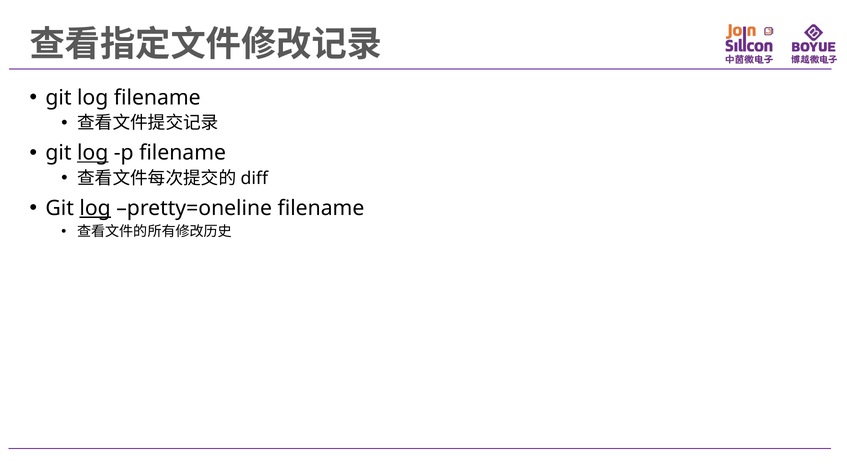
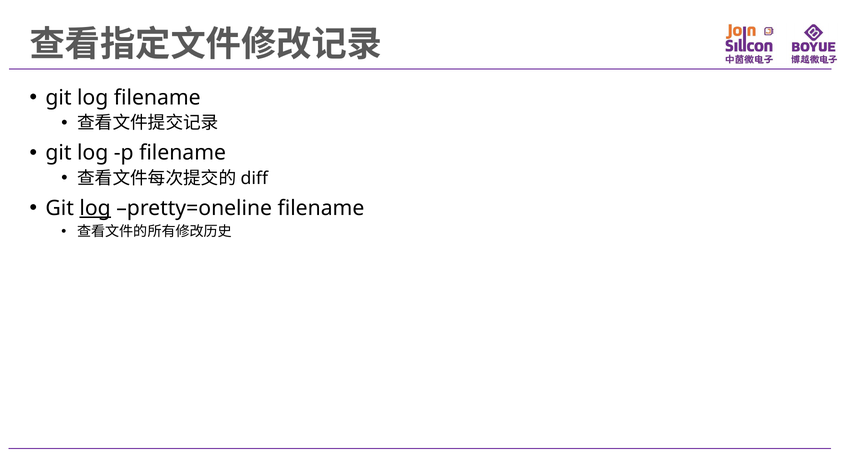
log at (93, 153) underline: present -> none
